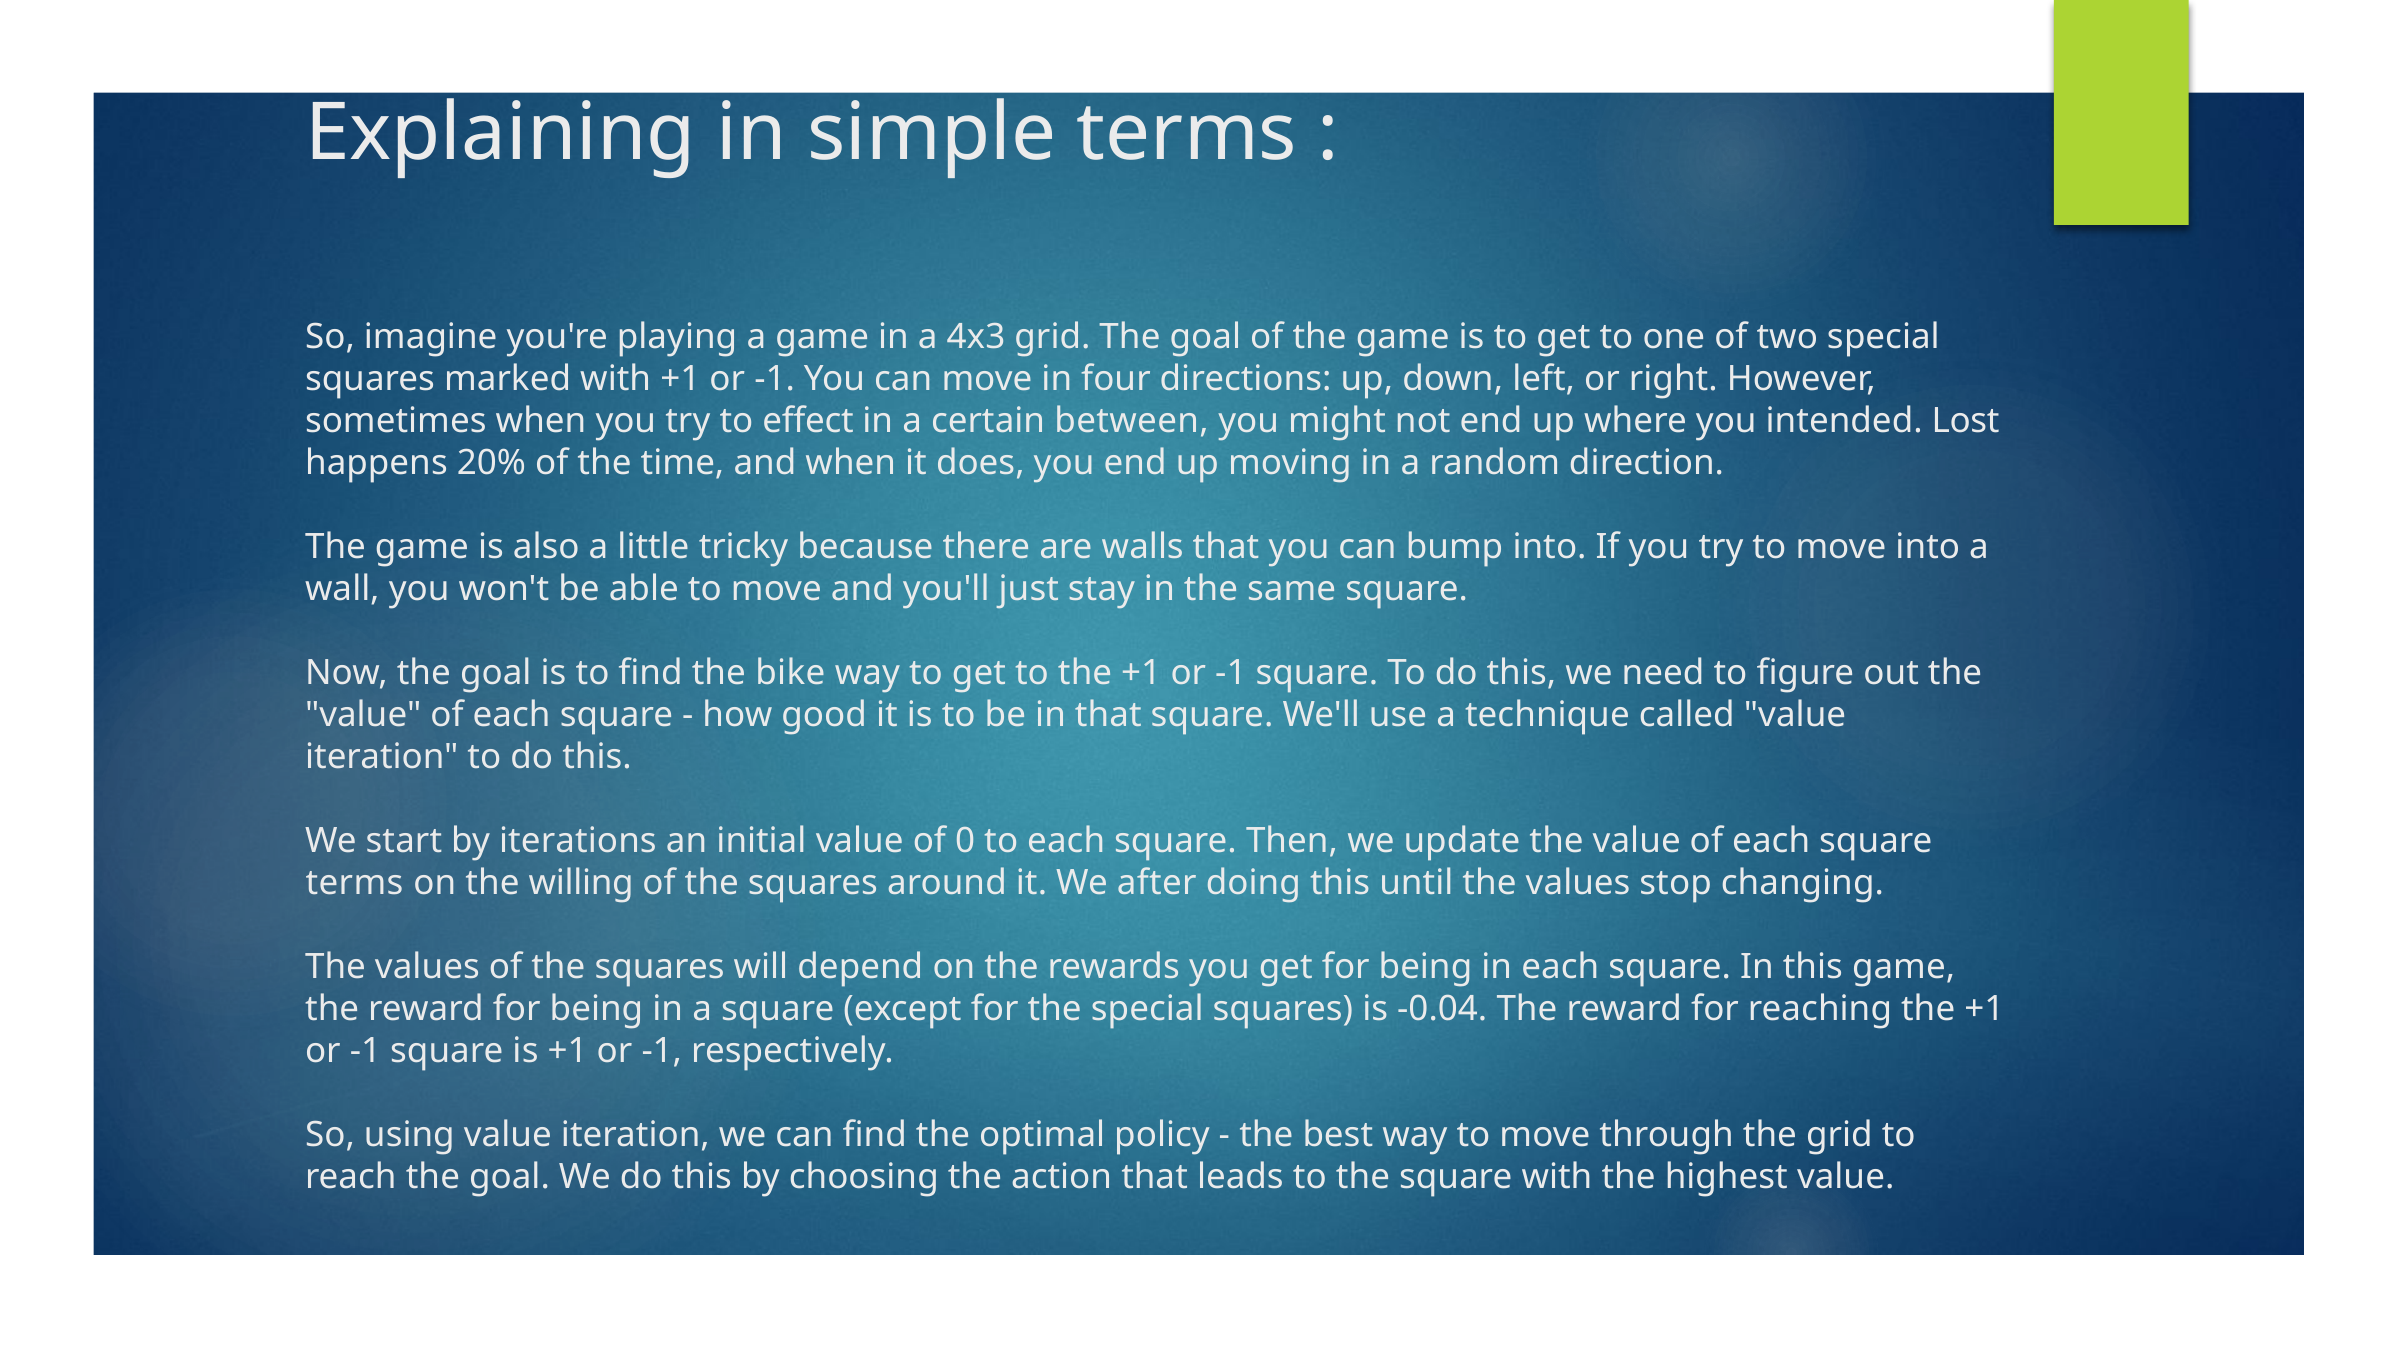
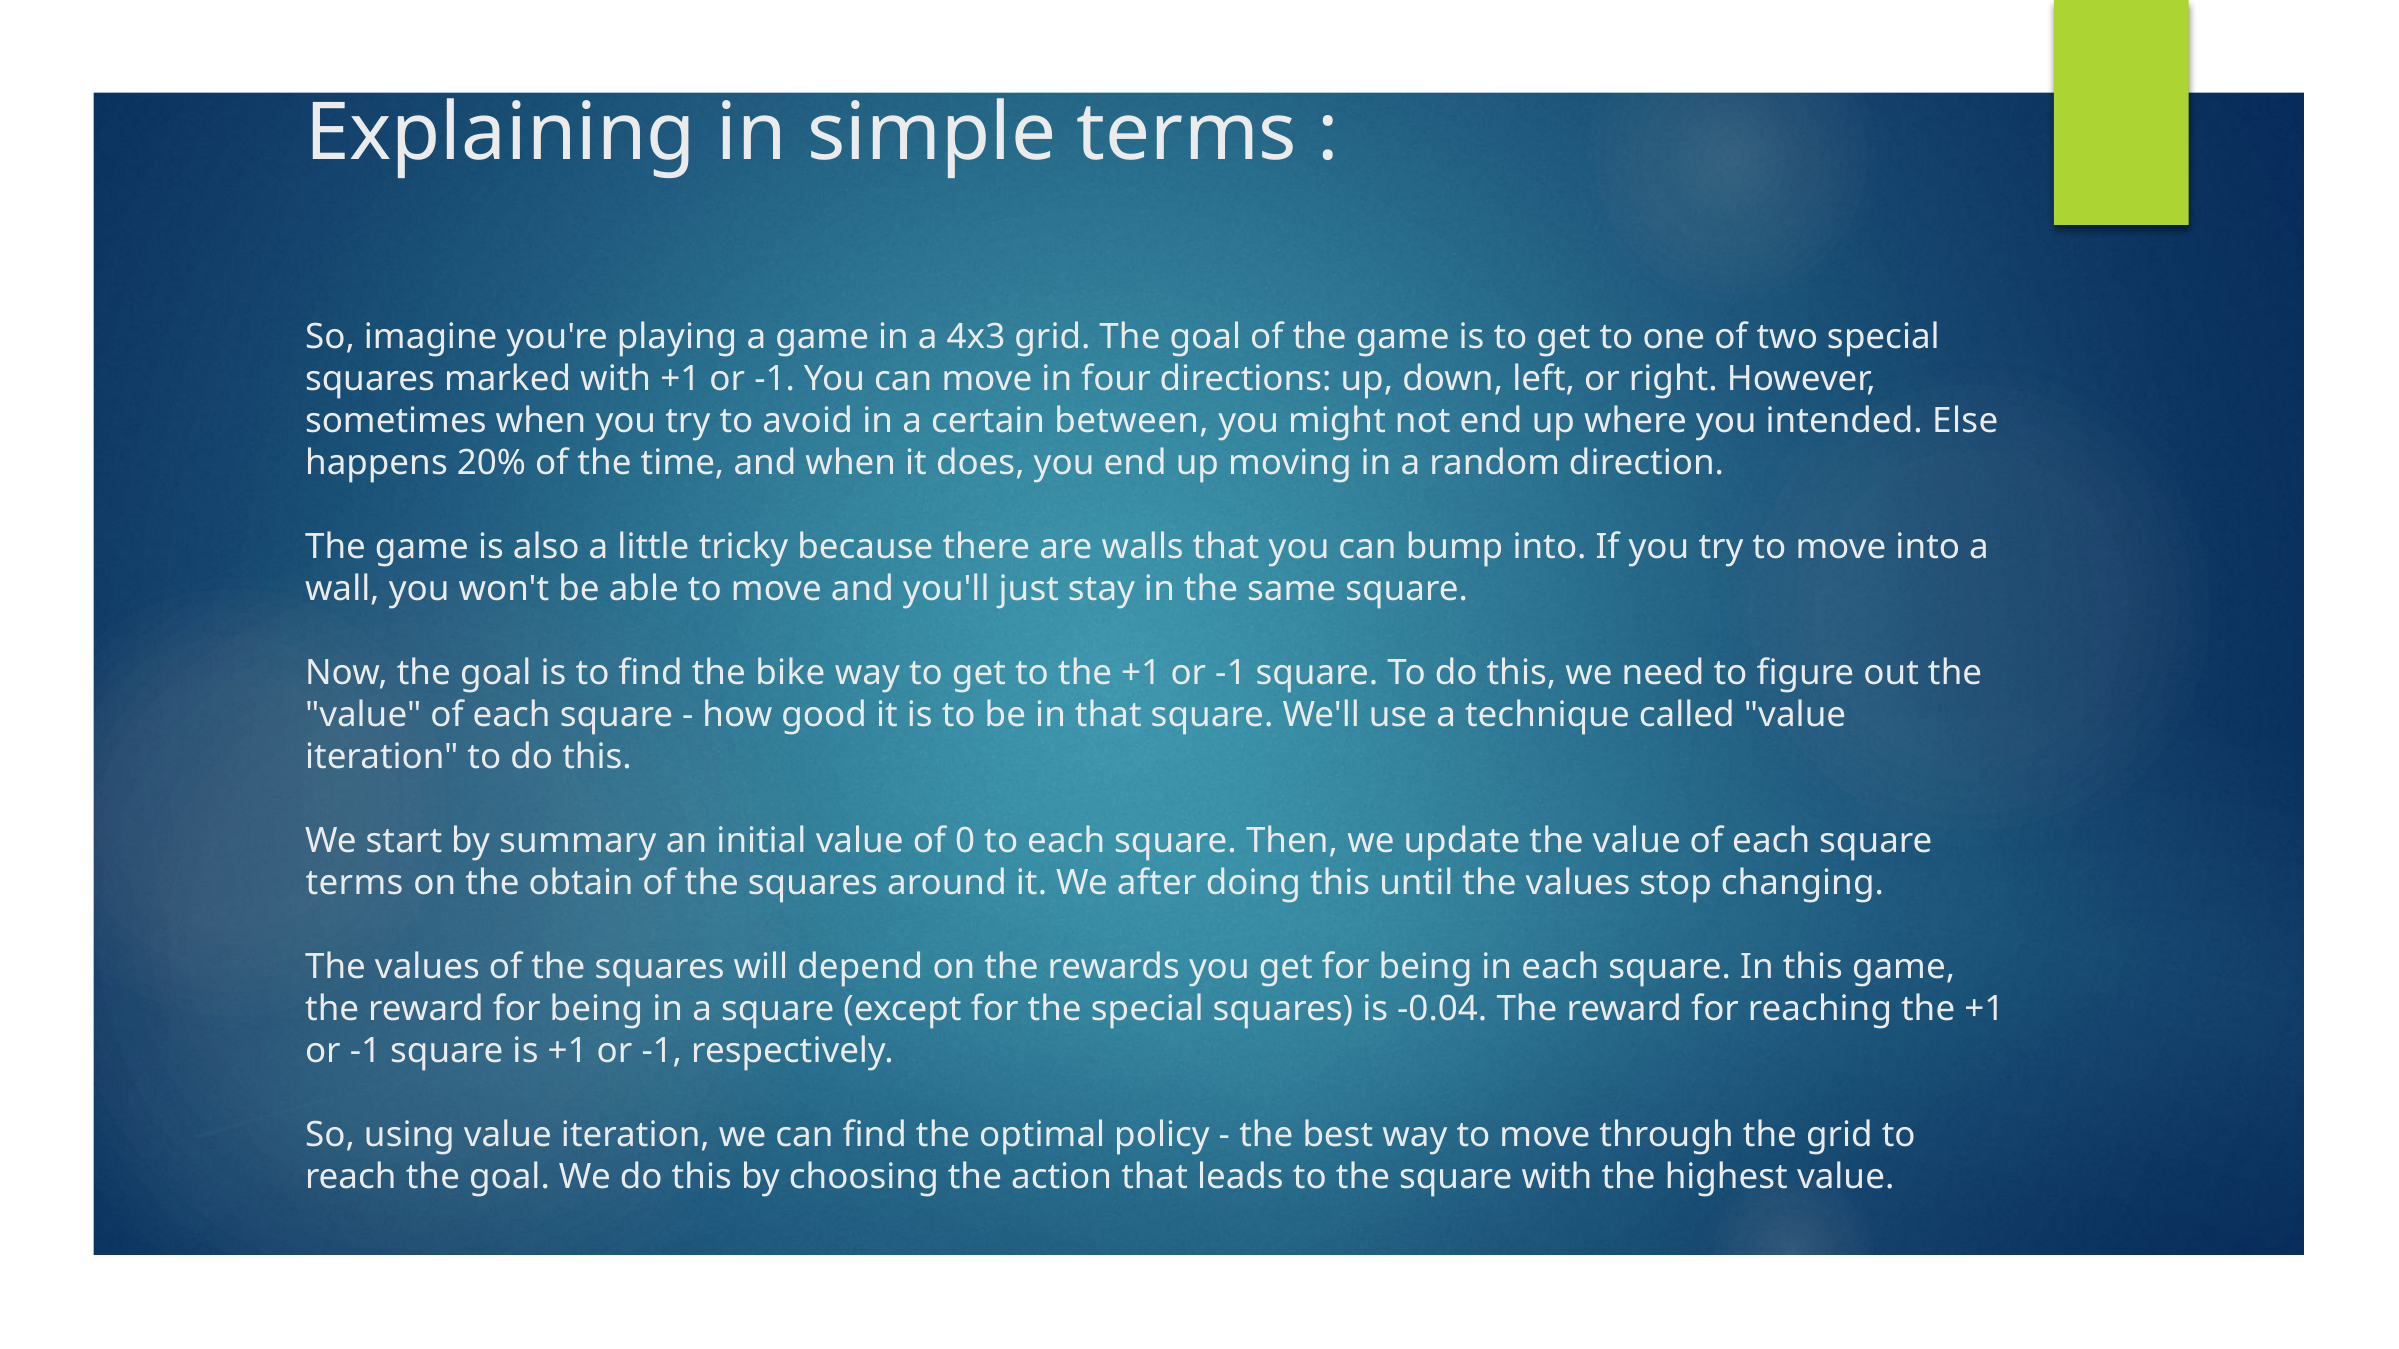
effect: effect -> avoid
Lost: Lost -> Else
iterations: iterations -> summary
willing: willing -> obtain
